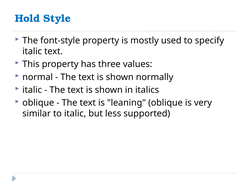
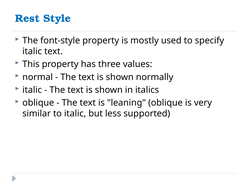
Hold: Hold -> Rest
